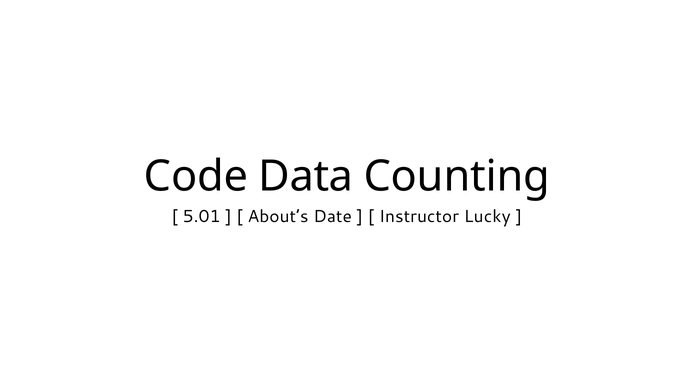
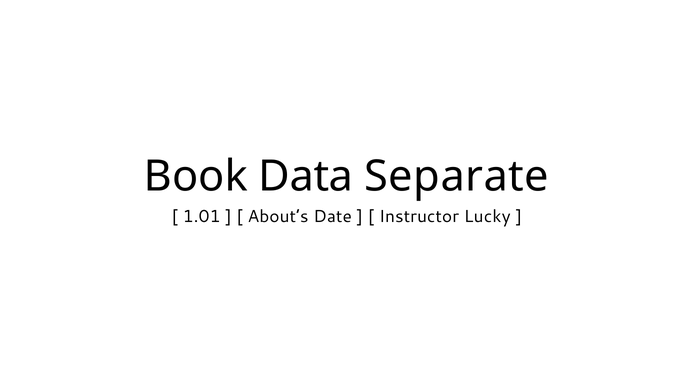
Code: Code -> Book
Counting: Counting -> Separate
5.01: 5.01 -> 1.01
